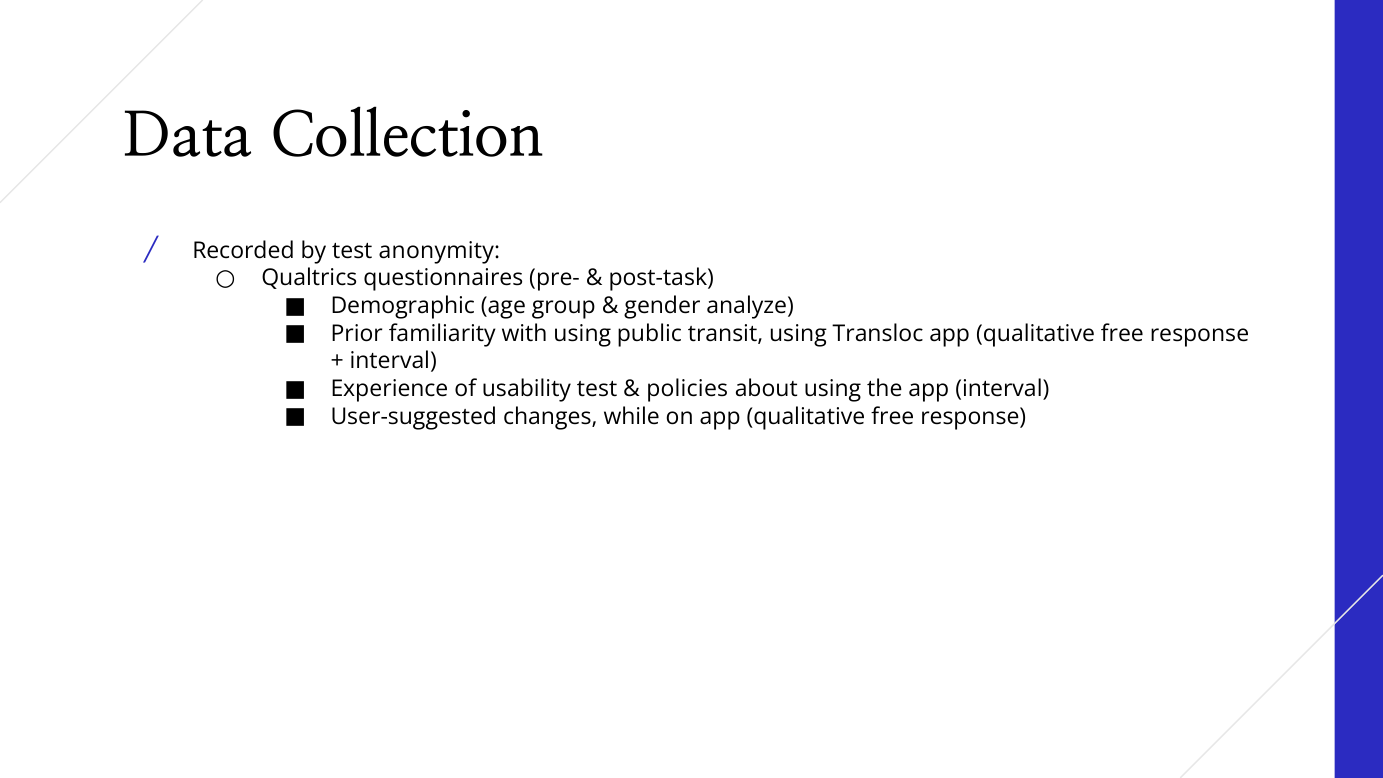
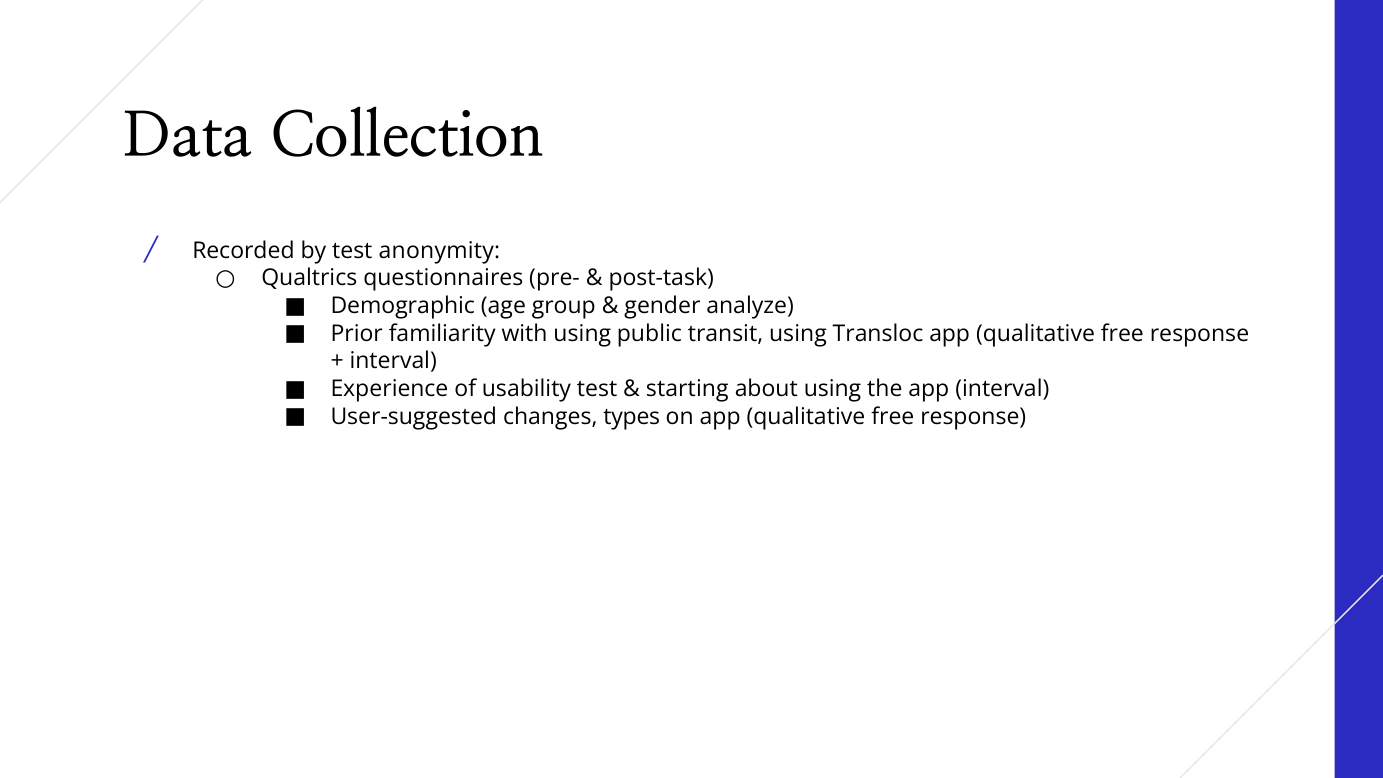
policies: policies -> starting
while: while -> types
